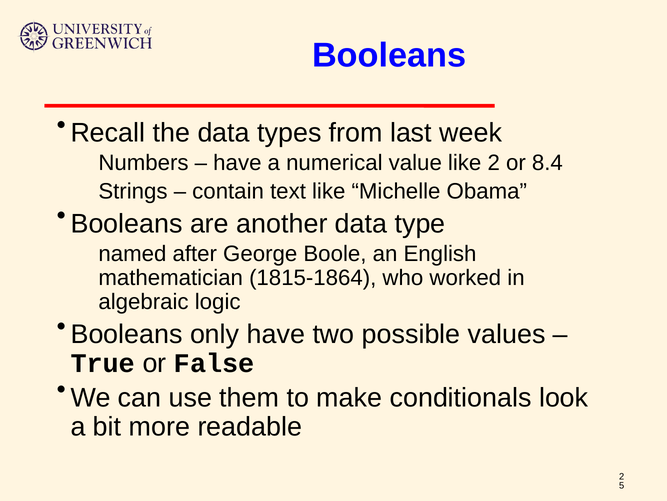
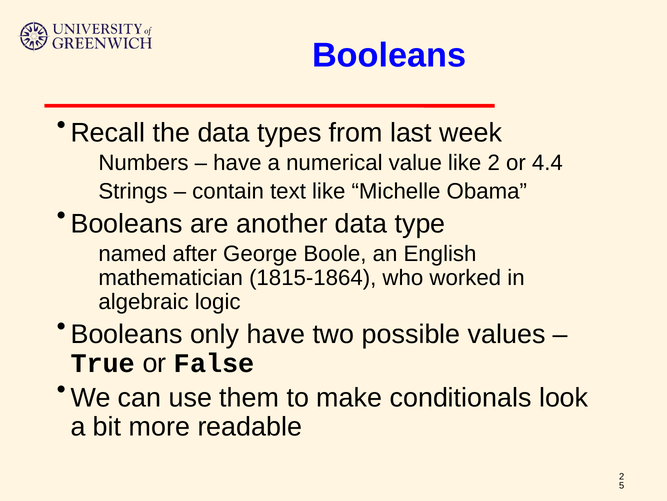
8.4: 8.4 -> 4.4
